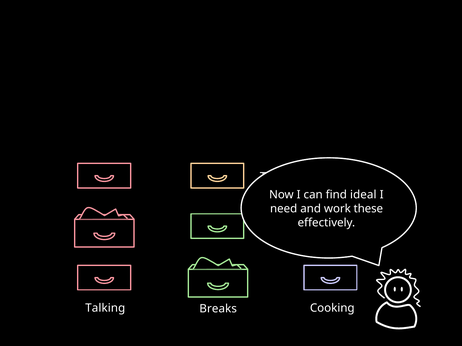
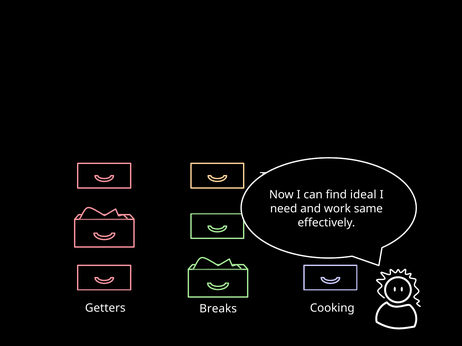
these: these -> same
Talking: Talking -> Getters
